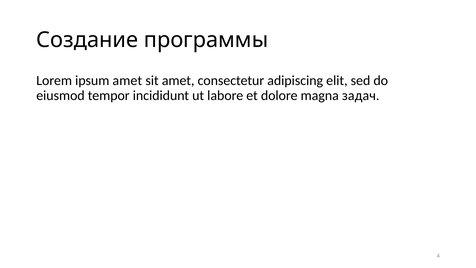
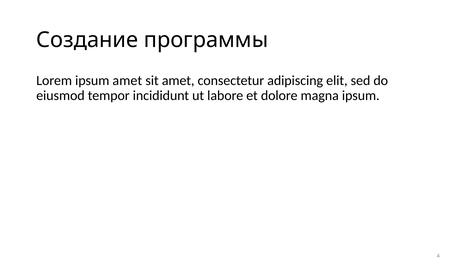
magna задач: задач -> ipsum
